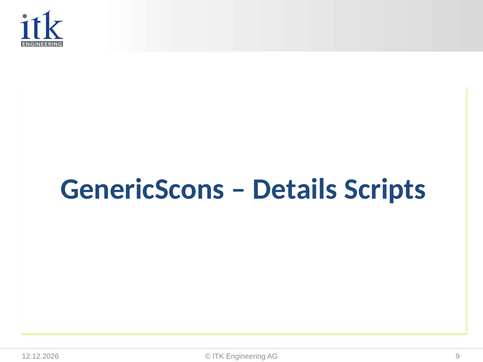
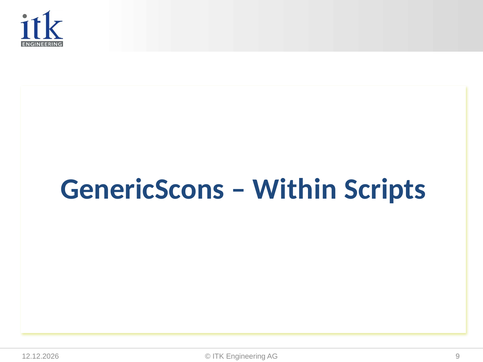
Details: Details -> Within
